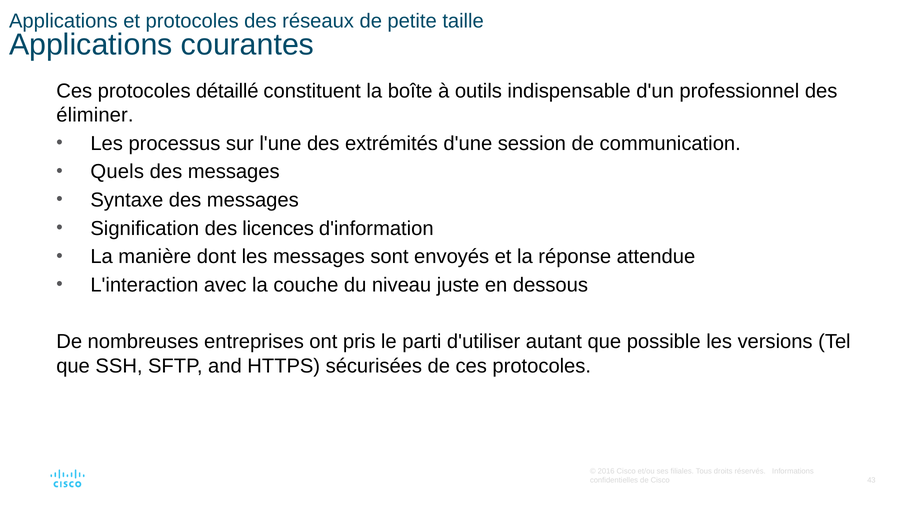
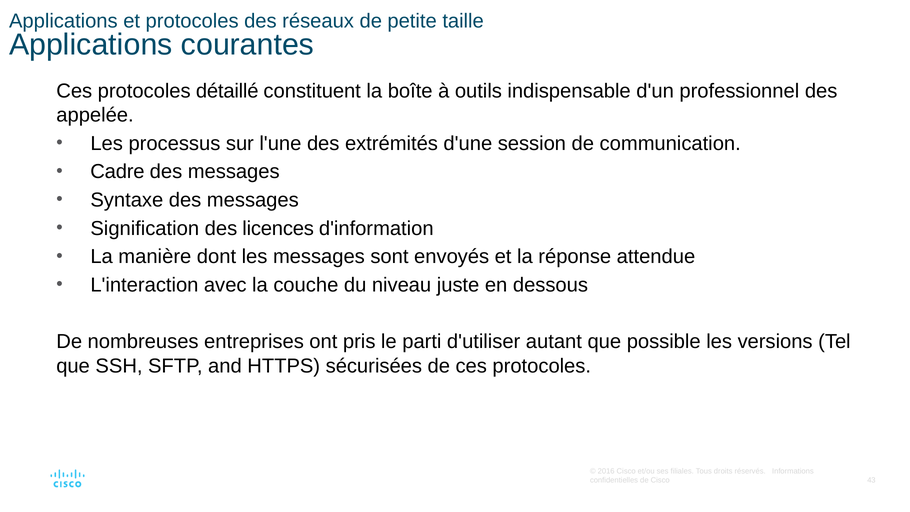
éliminer: éliminer -> appelée
Quels: Quels -> Cadre
